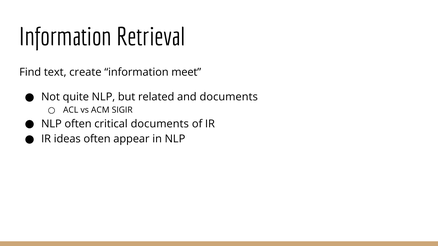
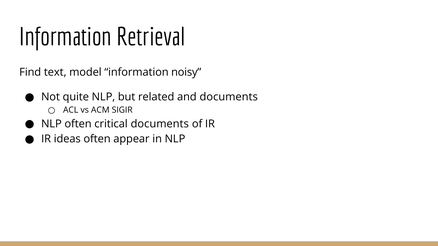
create: create -> model
meet: meet -> noisy
